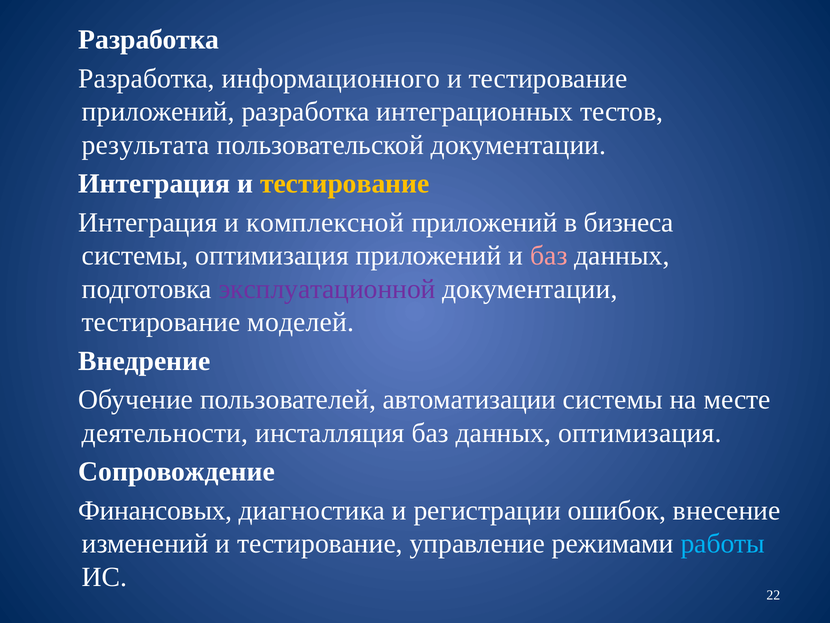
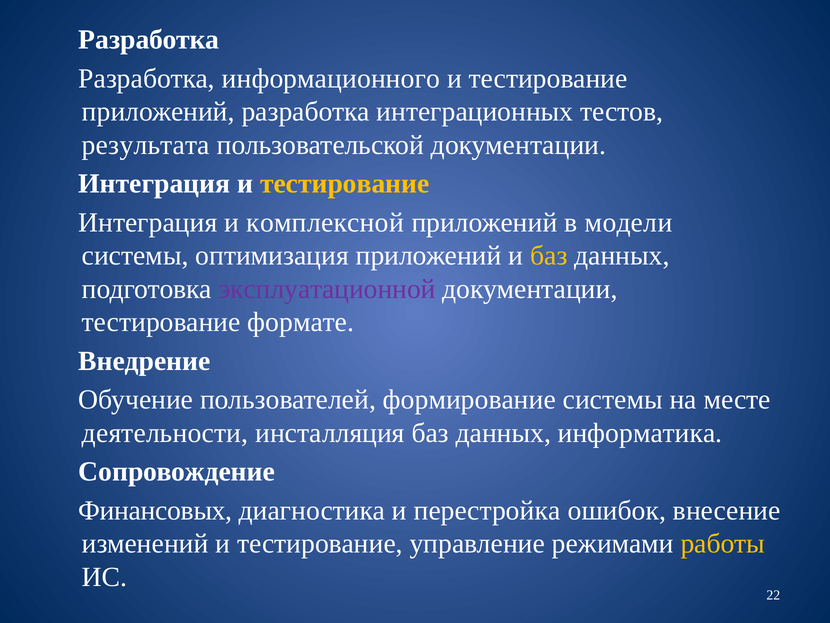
бизнеса: бизнеса -> модели
баз at (549, 256) colour: pink -> yellow
моделей: моделей -> формате
автоматизации: автоматизации -> формирование
данных оптимизация: оптимизация -> информатика
регистрации: регистрации -> перестройка
работы colour: light blue -> yellow
